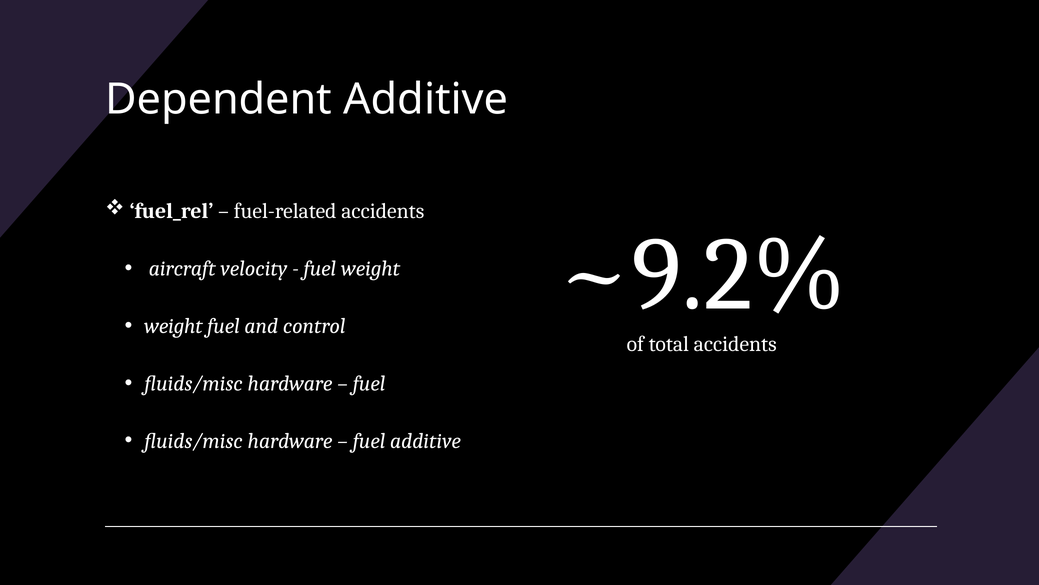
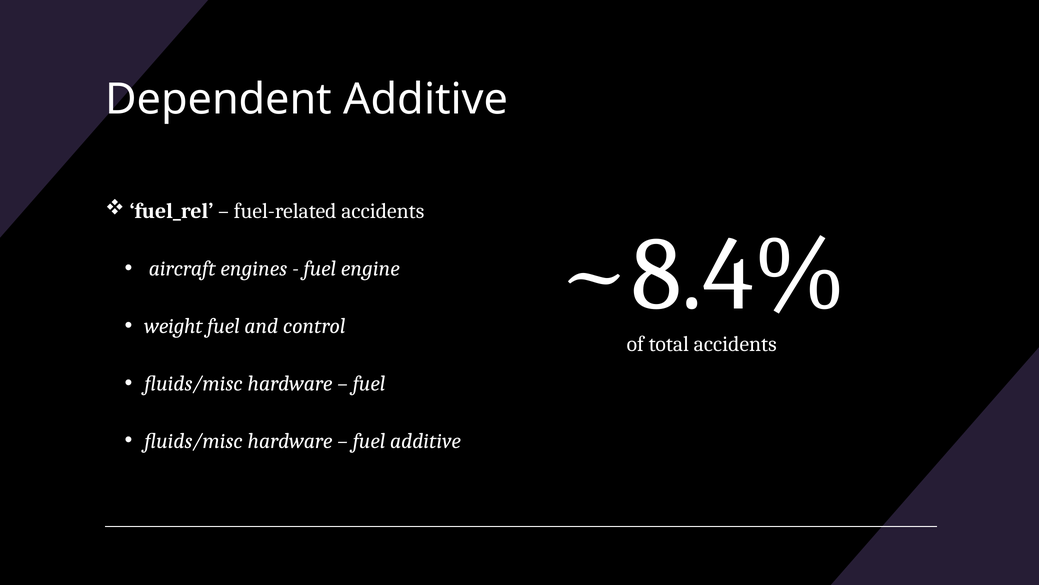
~9.2%: ~9.2% -> ~8.4%
velocity: velocity -> engines
fuel weight: weight -> engine
